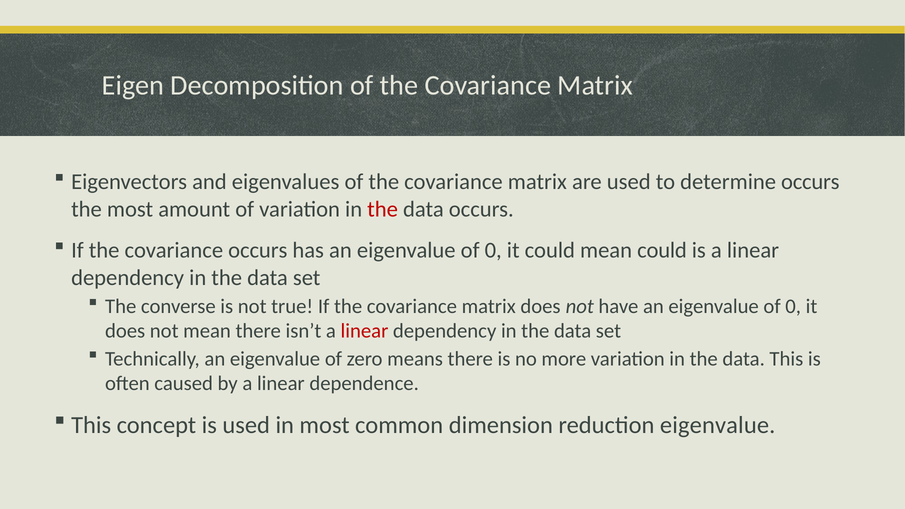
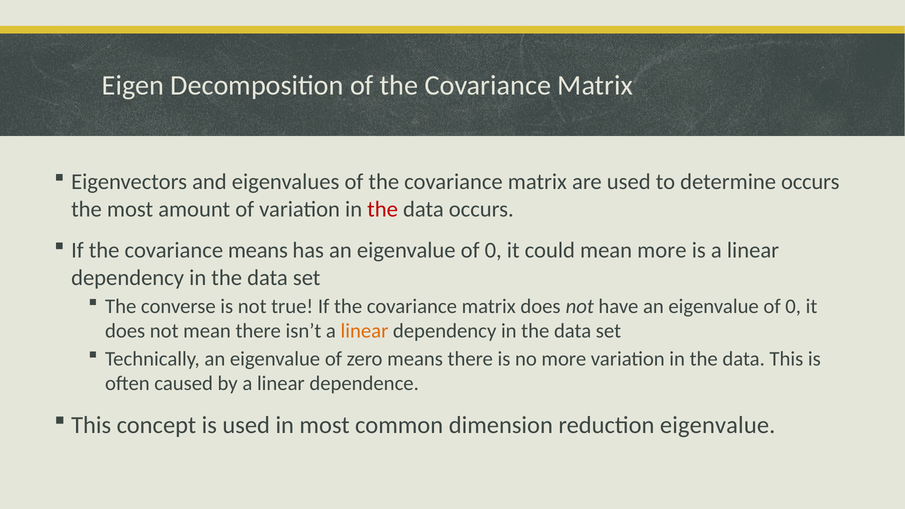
covariance occurs: occurs -> means
mean could: could -> more
linear at (364, 331) colour: red -> orange
